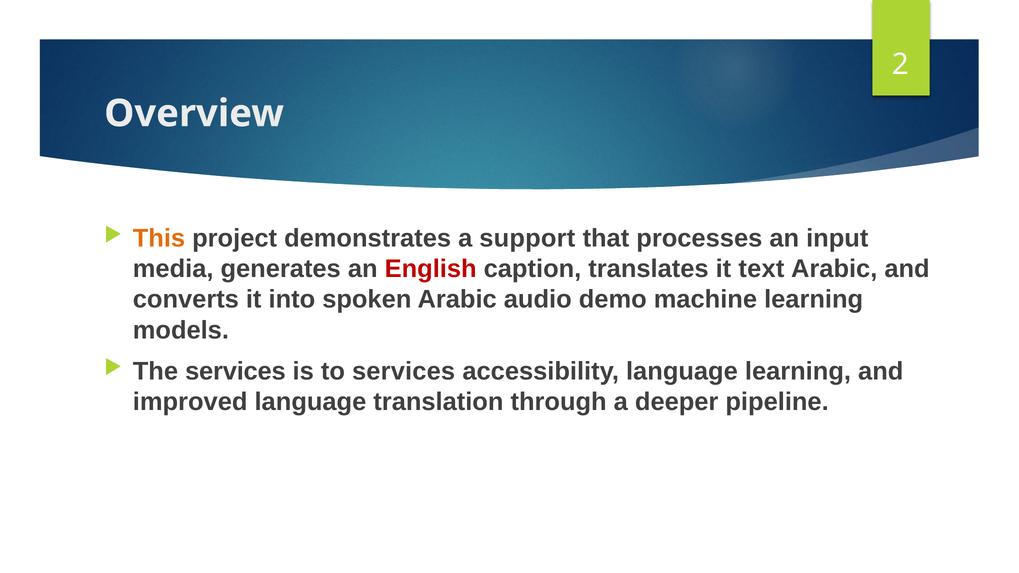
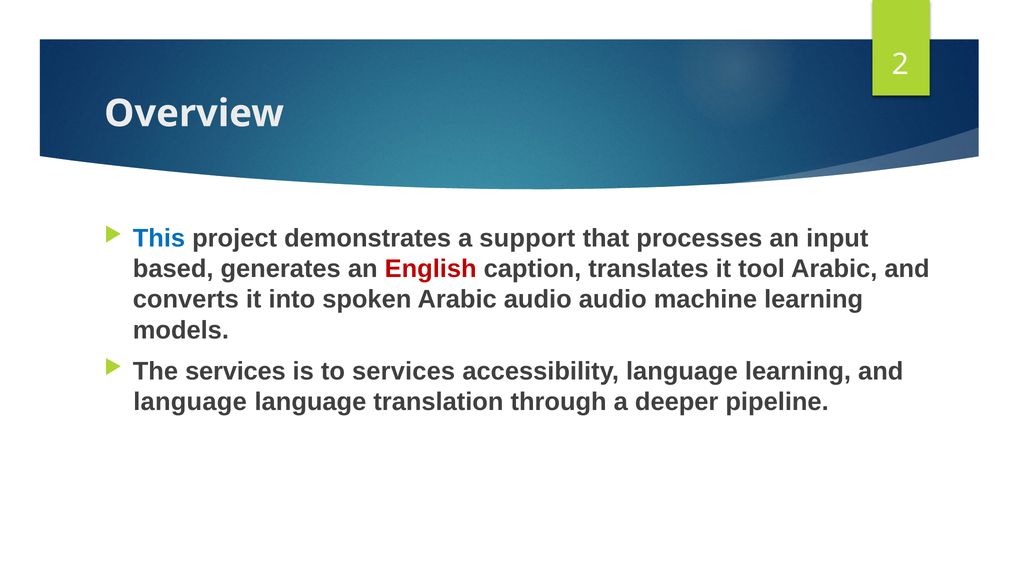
This colour: orange -> blue
media: media -> based
text: text -> tool
audio demo: demo -> audio
improved at (190, 402): improved -> language
